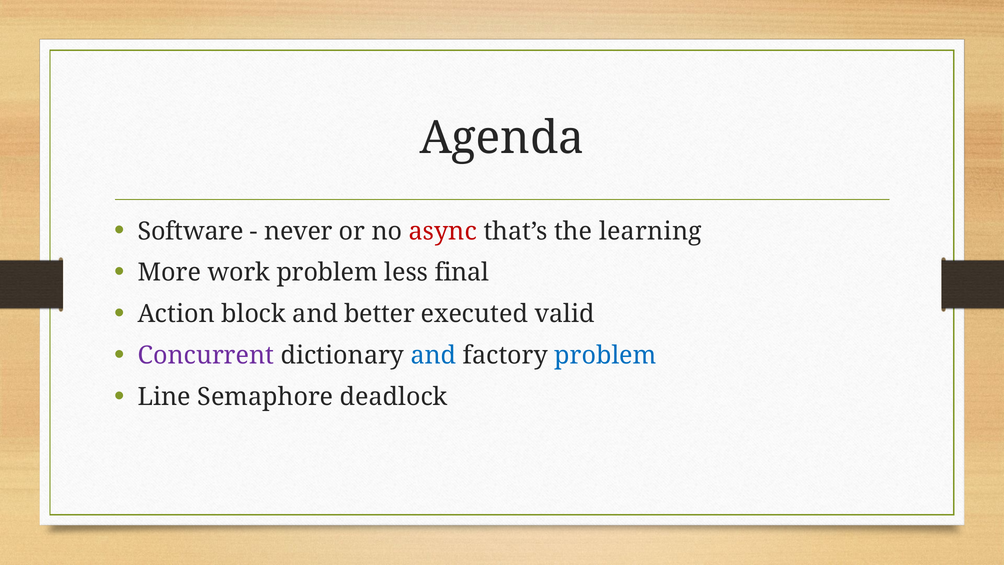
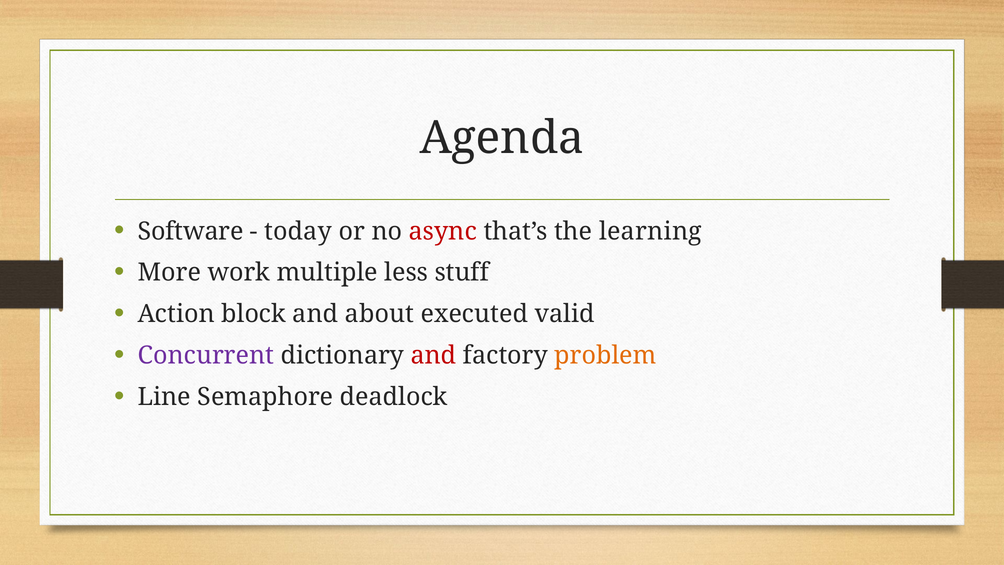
never: never -> today
work problem: problem -> multiple
final: final -> stuff
better: better -> about
and at (434, 355) colour: blue -> red
problem at (605, 355) colour: blue -> orange
